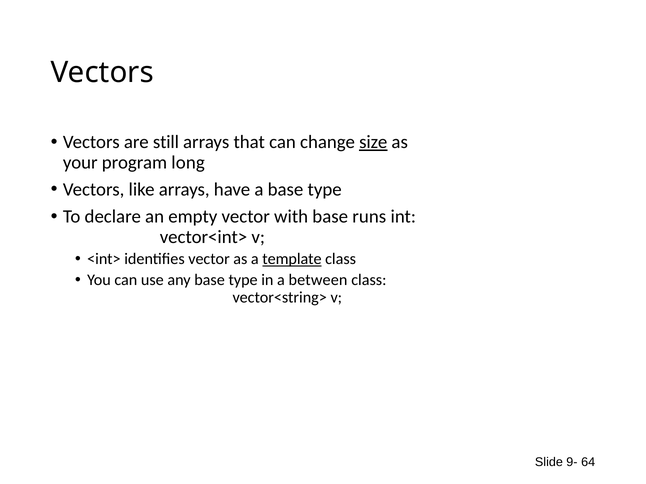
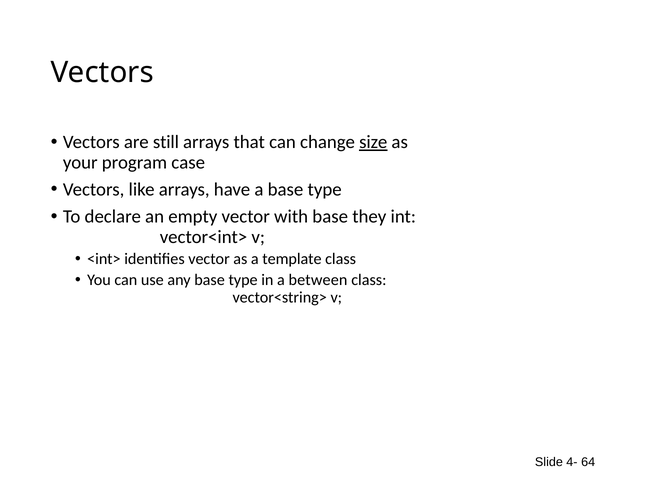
long: long -> case
runs: runs -> they
template underline: present -> none
9-: 9- -> 4-
